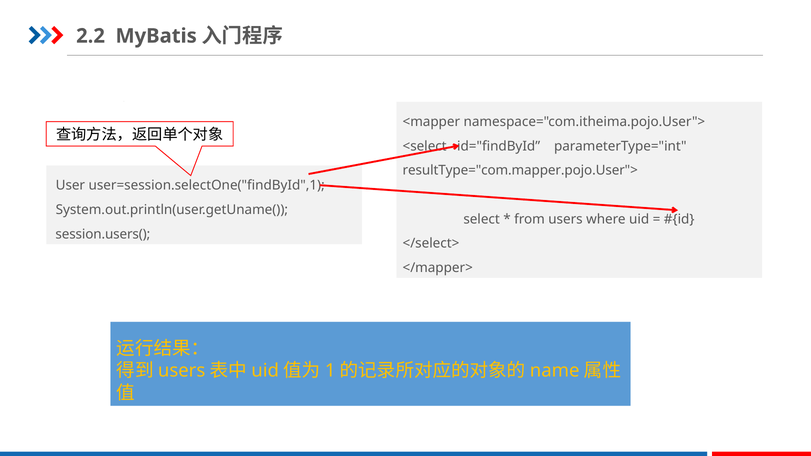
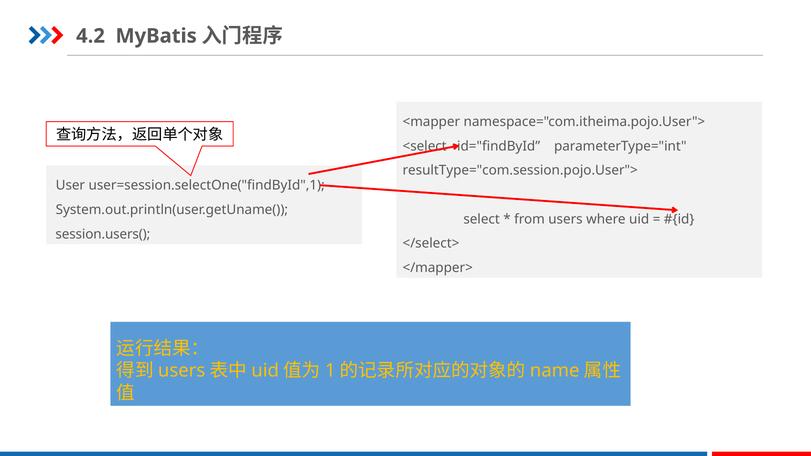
2.2: 2.2 -> 4.2
resultType="com.mapper.pojo.User">: resultType="com.mapper.pojo.User"> -> resultType="com.session.pojo.User">
